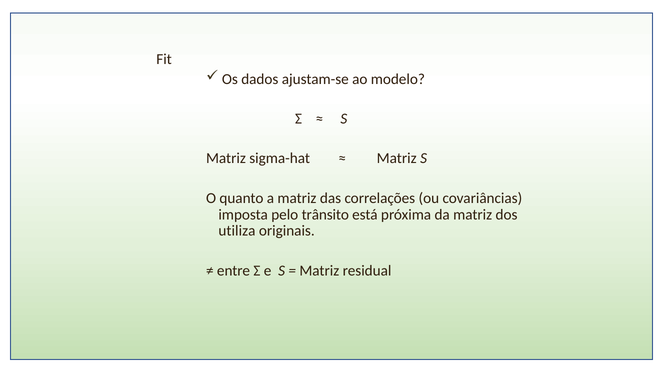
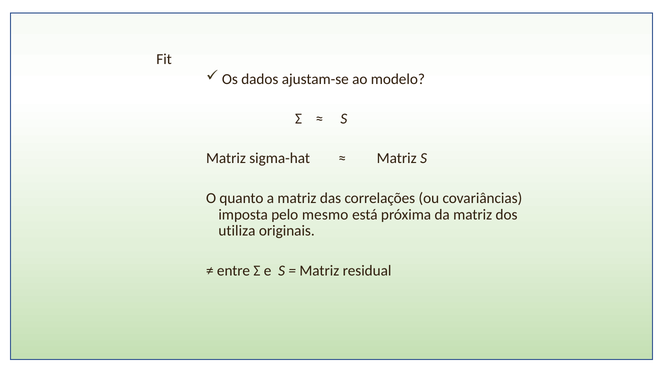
trânsito: trânsito -> mesmo
